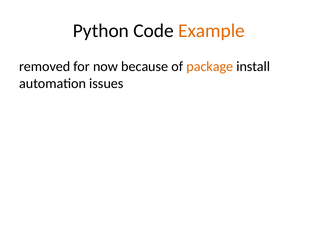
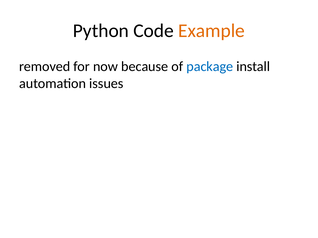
package colour: orange -> blue
